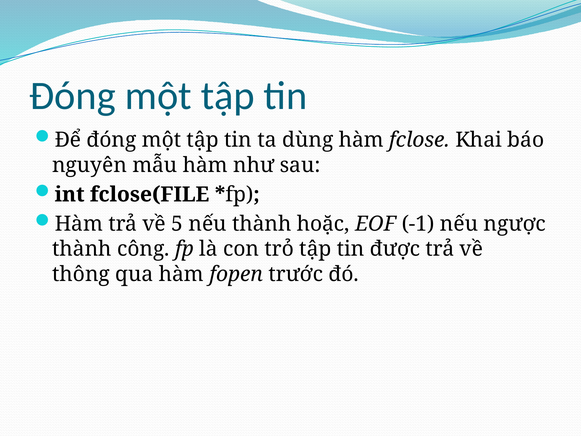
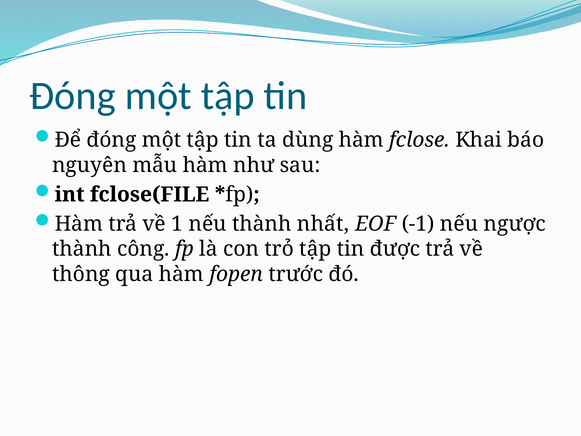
5: 5 -> 1
hoặc: hoặc -> nhất
